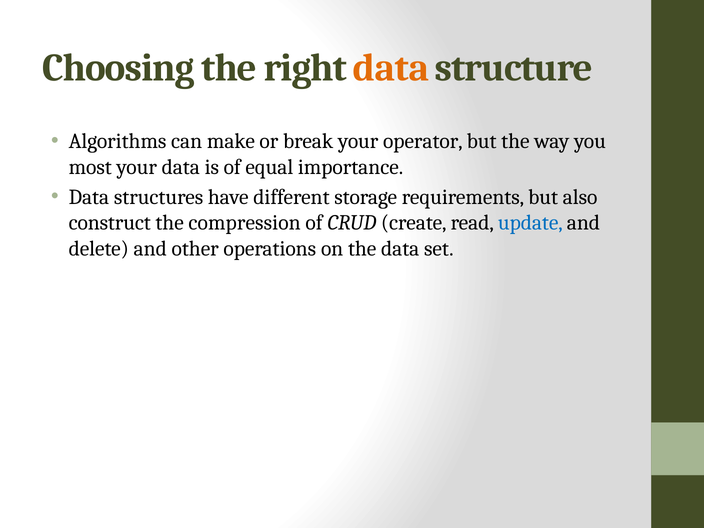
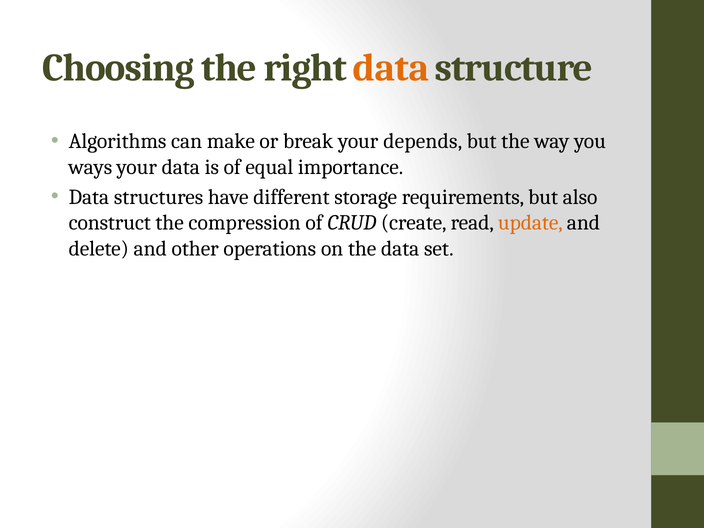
operator: operator -> depends
most: most -> ways
update colour: blue -> orange
